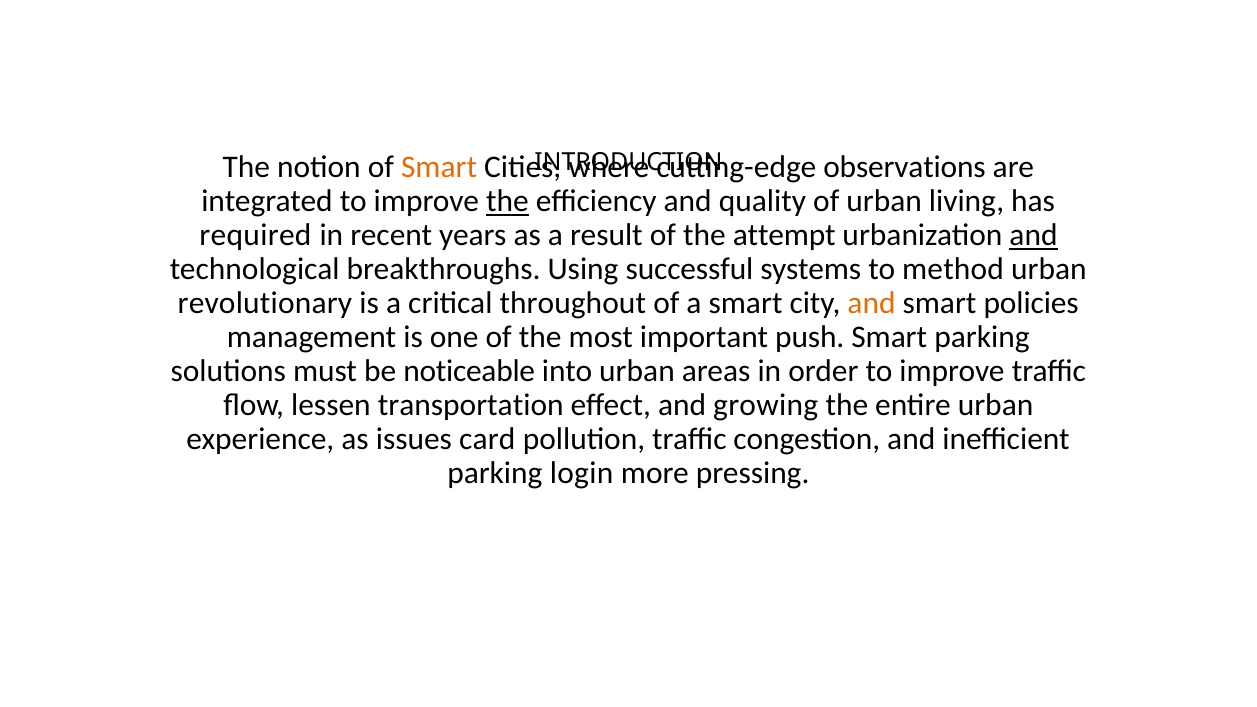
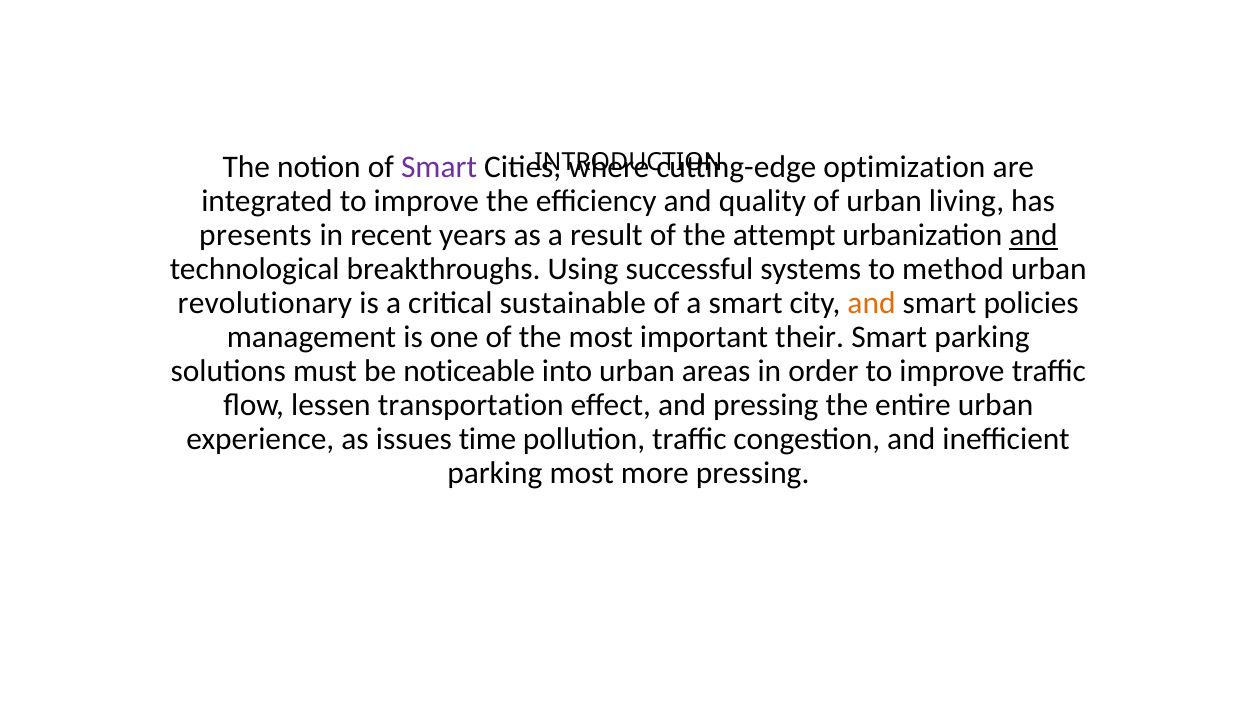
Smart at (439, 168) colour: orange -> purple
observations: observations -> optimization
the at (507, 202) underline: present -> none
required: required -> presents
throughout: throughout -> sustainable
push: push -> their
and growing: growing -> pressing
card: card -> time
parking login: login -> most
